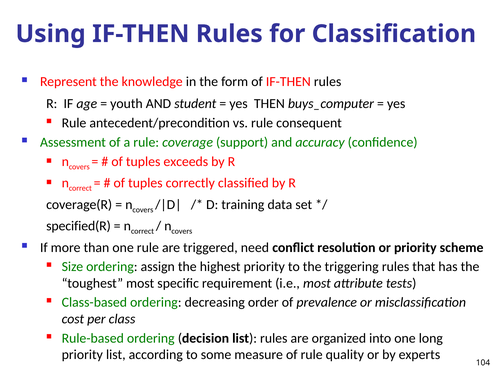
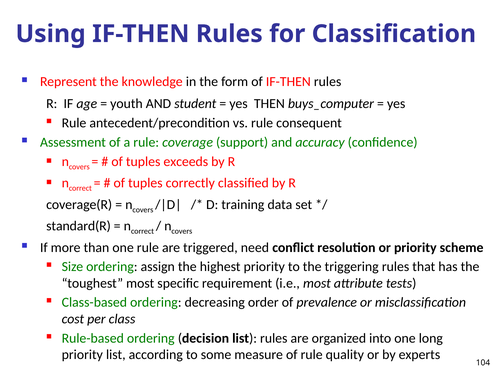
specified(R: specified(R -> standard(R
